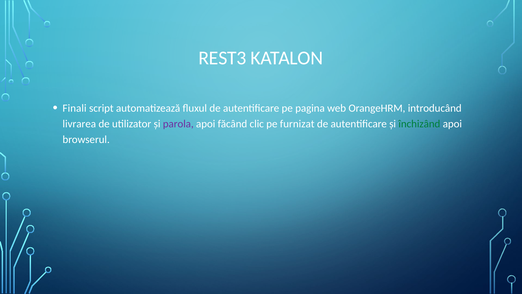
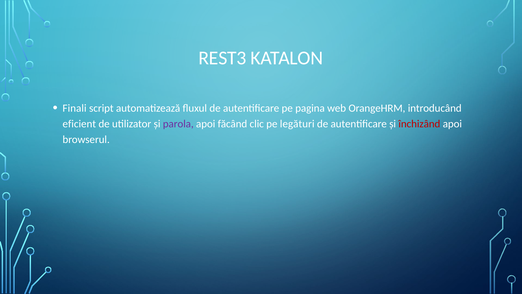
livrarea: livrarea -> eficient
furnizat: furnizat -> legături
închizând colour: green -> red
